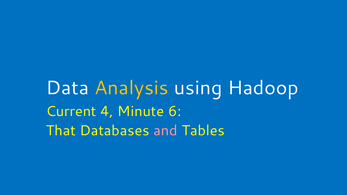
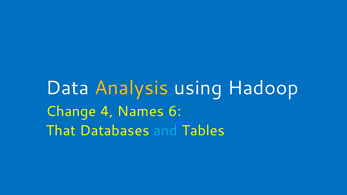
Current: Current -> Change
Minute: Minute -> Names
and colour: pink -> light blue
